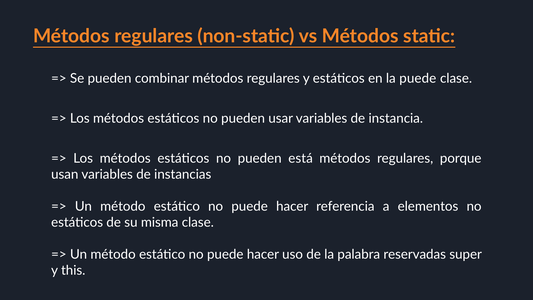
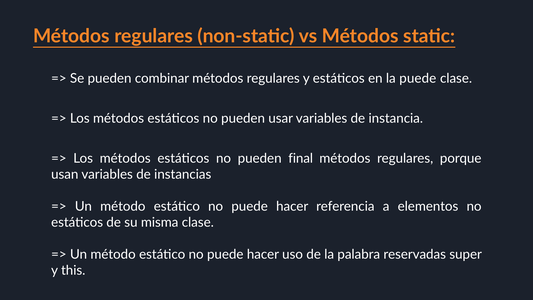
está: está -> final
